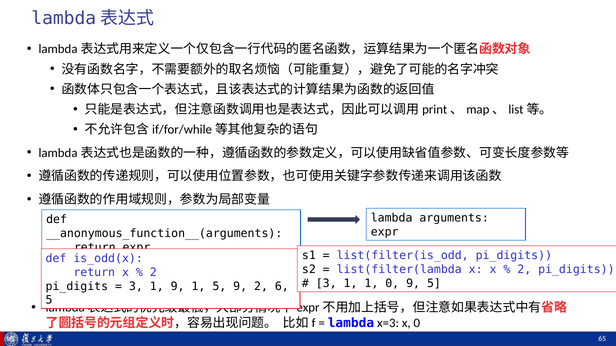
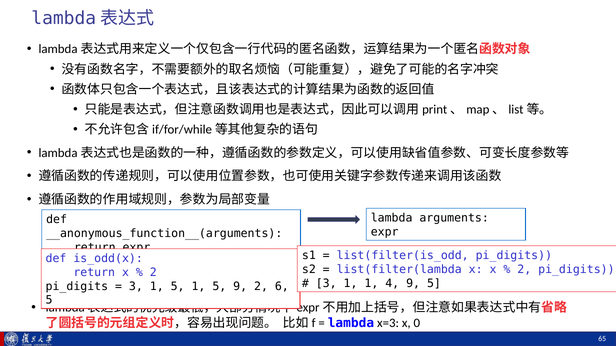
1 0: 0 -> 4
3 1 9: 9 -> 5
